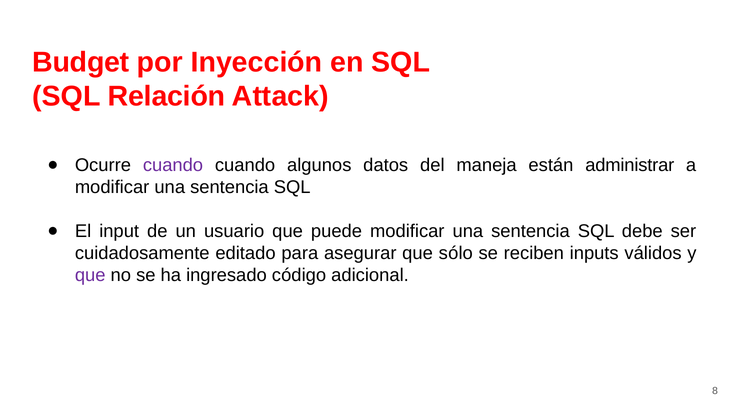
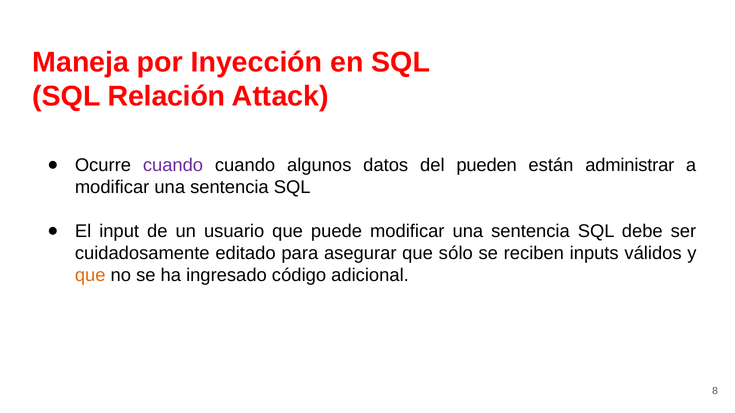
Budget: Budget -> Maneja
maneja: maneja -> pueden
que at (90, 276) colour: purple -> orange
